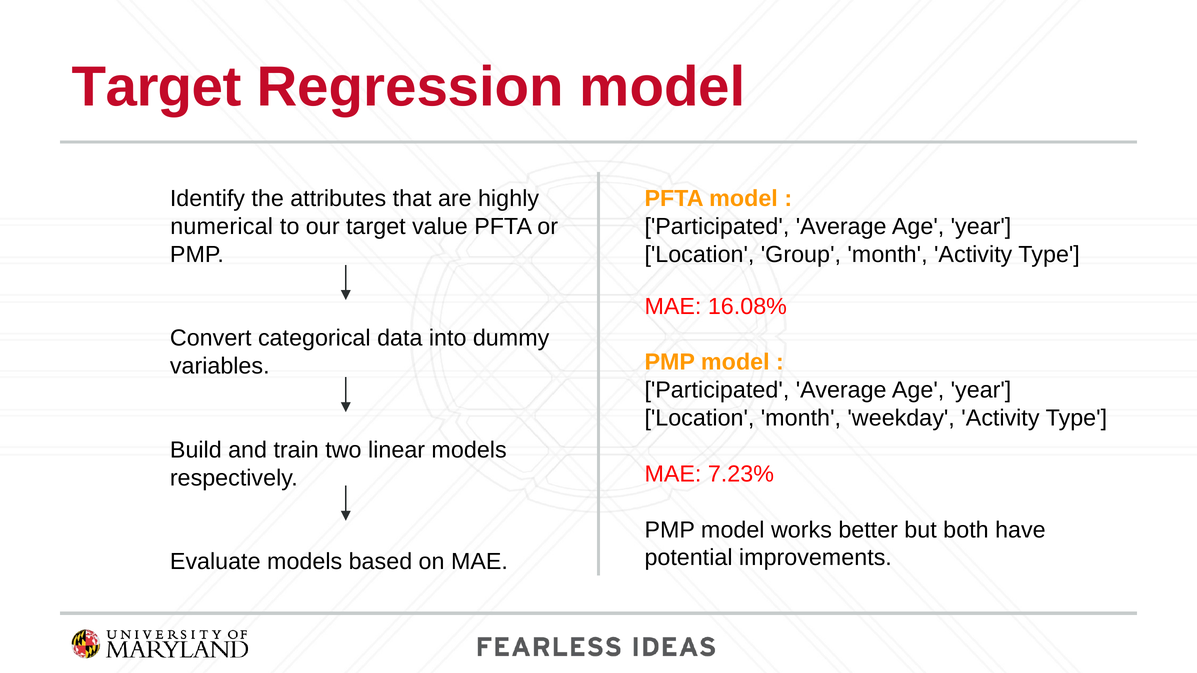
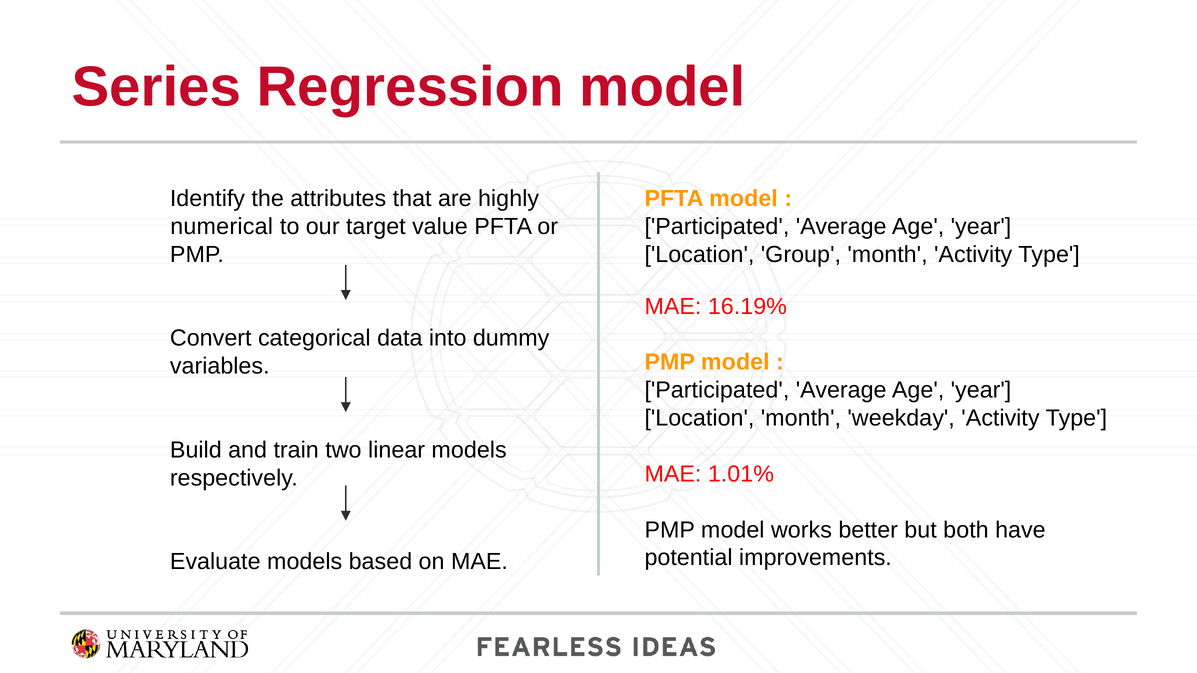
Target at (157, 87): Target -> Series
16.08%: 16.08% -> 16.19%
7.23%: 7.23% -> 1.01%
